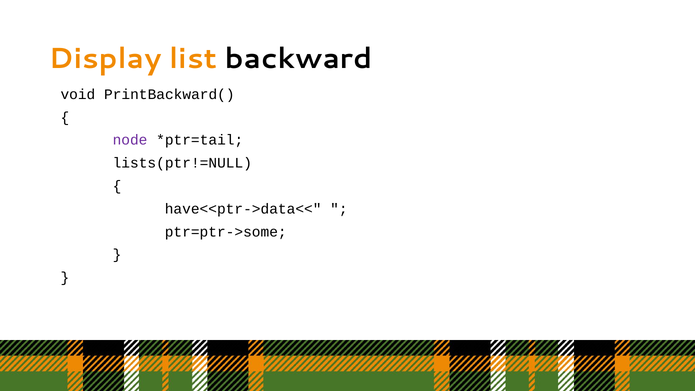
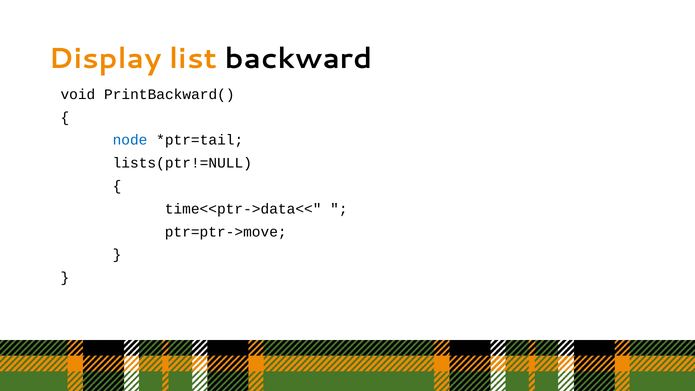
node colour: purple -> blue
have<<ptr->data<<: have<<ptr->data<< -> time<<ptr->data<<
ptr=ptr->some: ptr=ptr->some -> ptr=ptr->move
